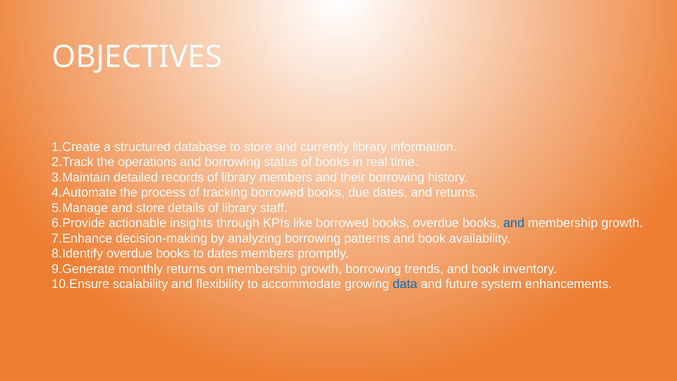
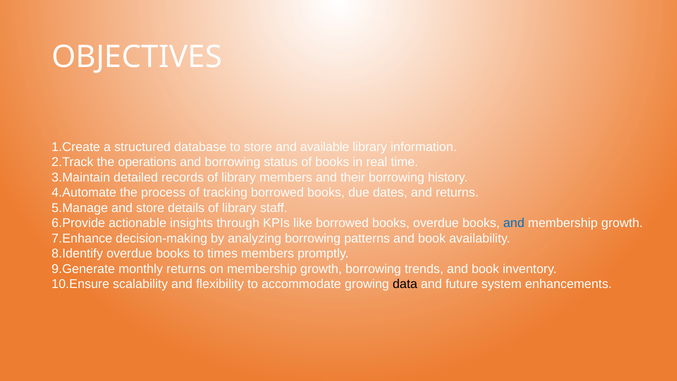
currently: currently -> available
to dates: dates -> times
data colour: blue -> black
